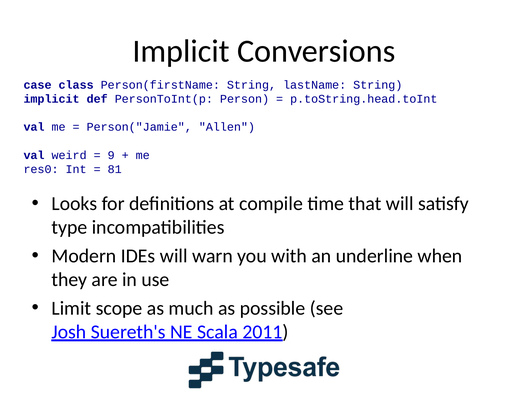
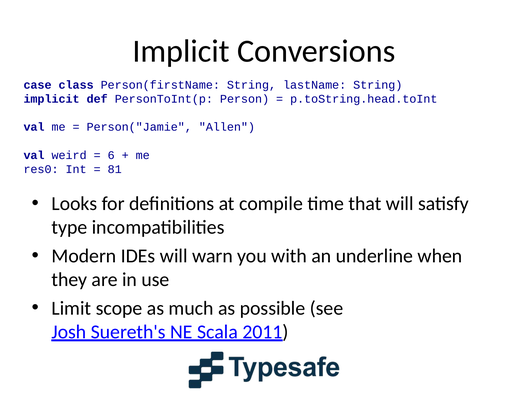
9: 9 -> 6
